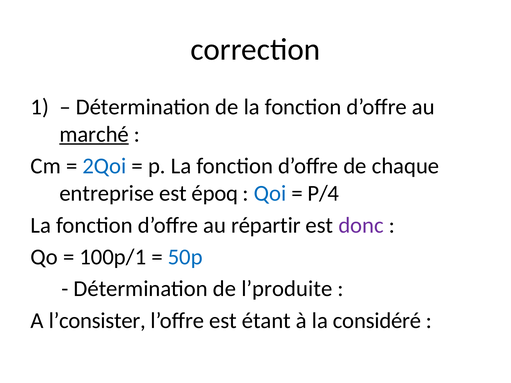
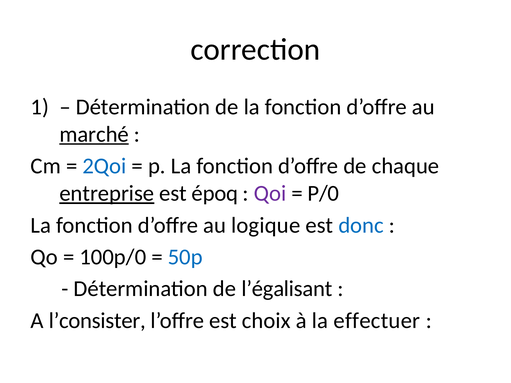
entreprise underline: none -> present
Qoi colour: blue -> purple
P/4: P/4 -> P/0
répartir: répartir -> logique
donc colour: purple -> blue
100p/1: 100p/1 -> 100p/0
l’produite: l’produite -> l’égalisant
étant: étant -> choix
considéré: considéré -> effectuer
